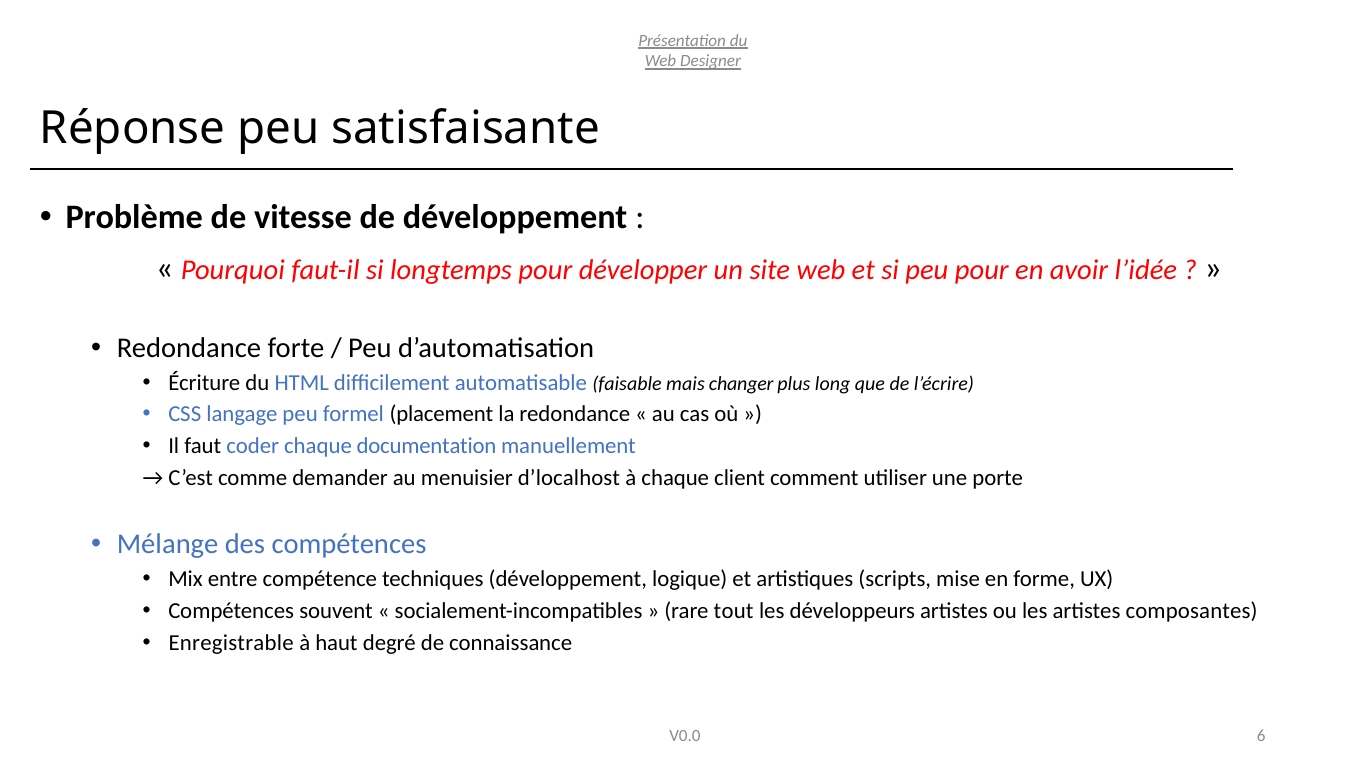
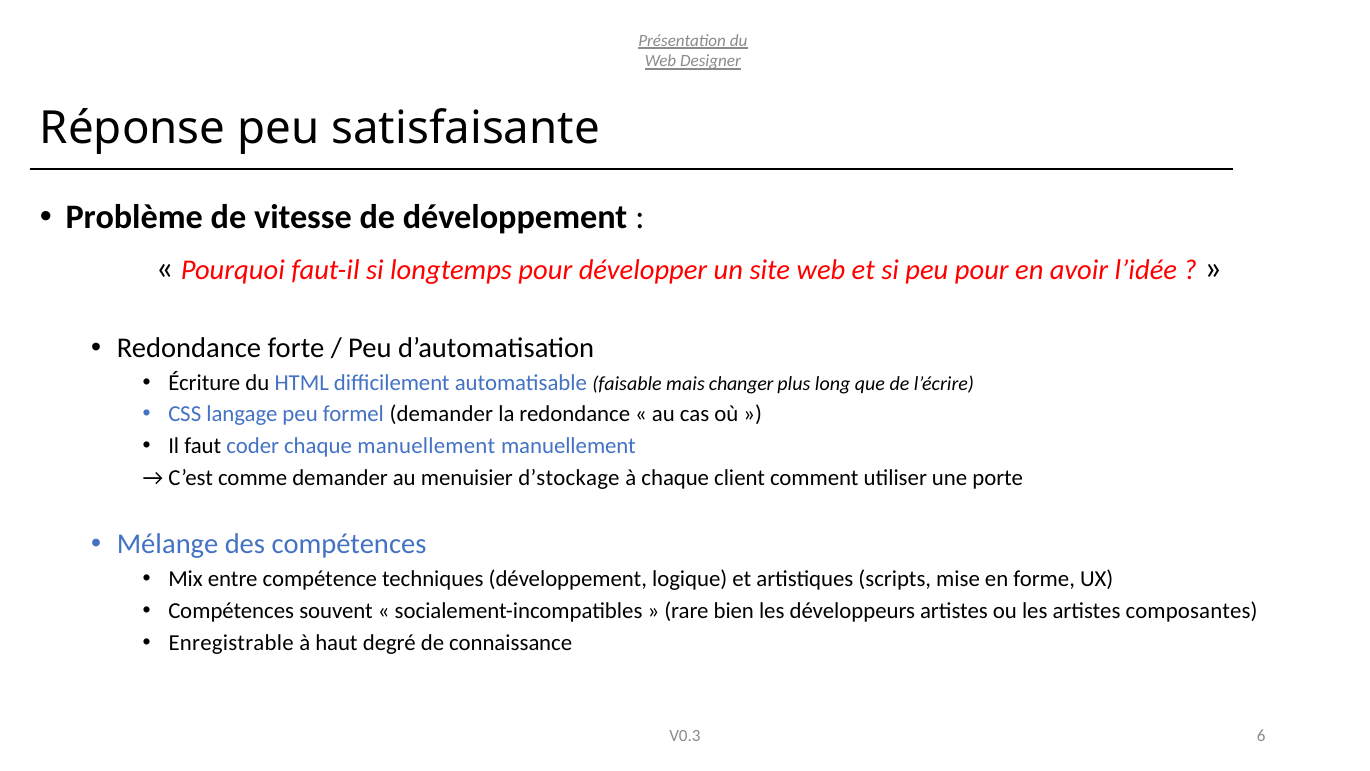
formel placement: placement -> demander
chaque documentation: documentation -> manuellement
d’localhost: d’localhost -> d’stockage
tout: tout -> bien
V0.0: V0.0 -> V0.3
